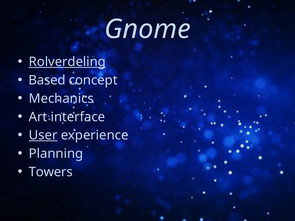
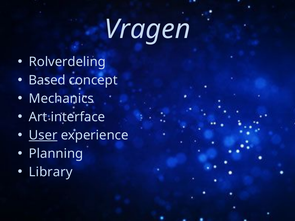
Gnome: Gnome -> Vragen
Rolverdeling underline: present -> none
Towers: Towers -> Library
